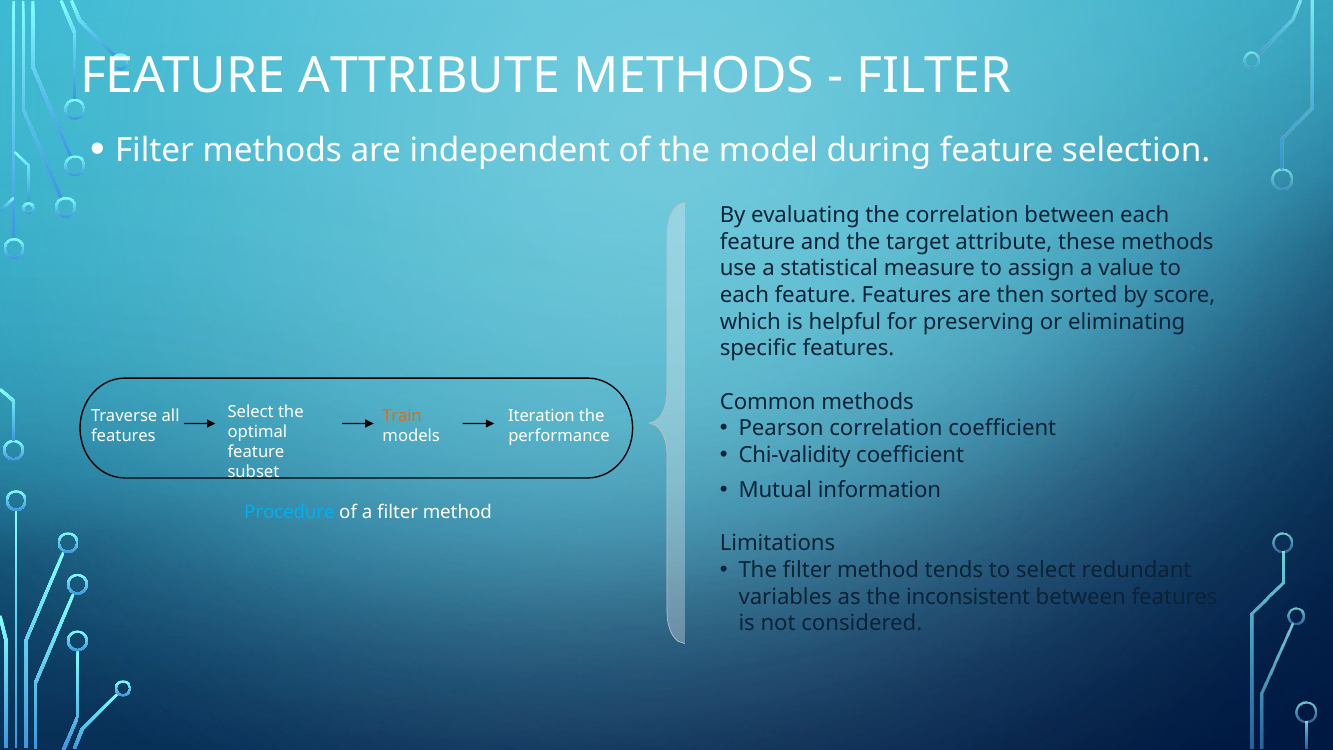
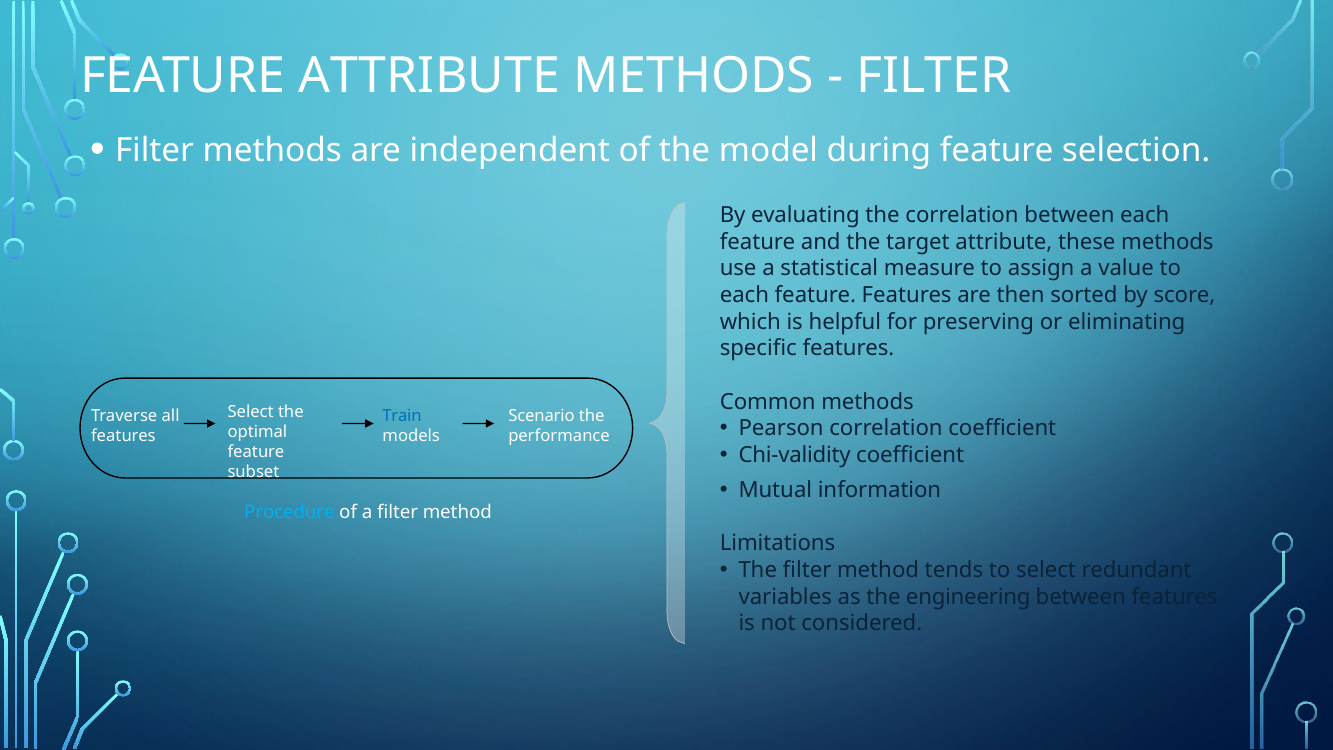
Train colour: orange -> blue
Iteration: Iteration -> Scenario
inconsistent: inconsistent -> engineering
